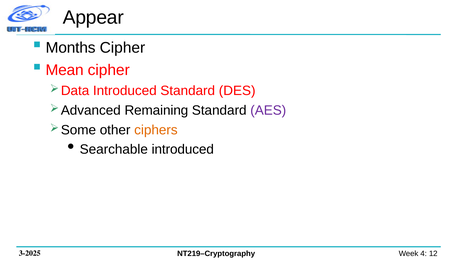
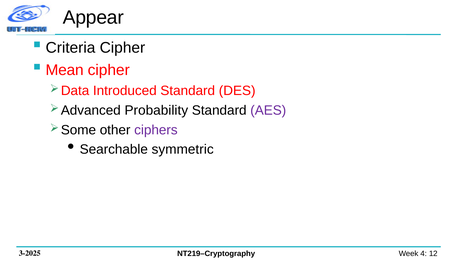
Months: Months -> Criteria
Remaining: Remaining -> Probability
ciphers colour: orange -> purple
Searchable introduced: introduced -> symmetric
